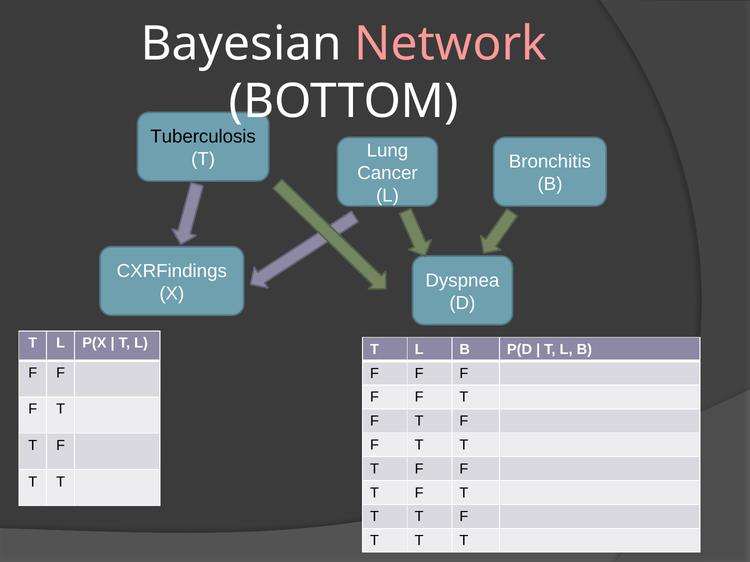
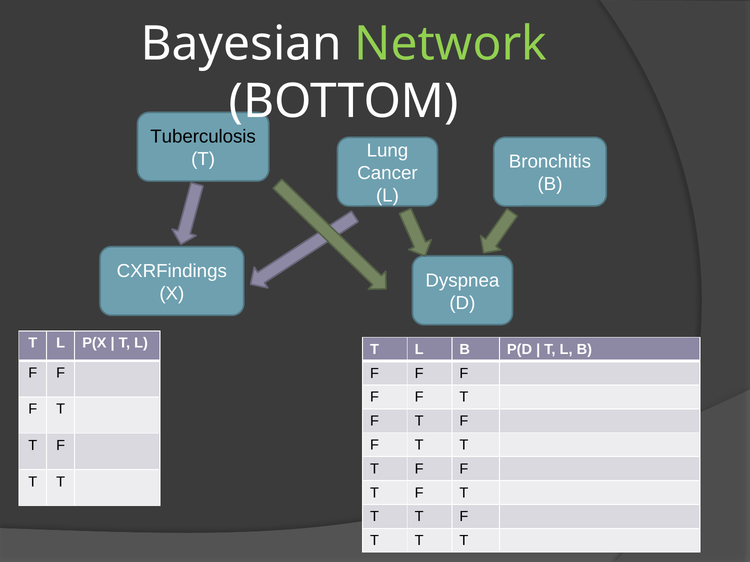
Network colour: pink -> light green
